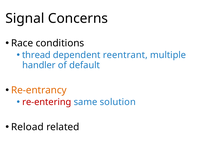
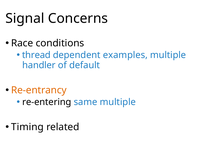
reentrant: reentrant -> examples
re-entering colour: red -> black
same solution: solution -> multiple
Reload: Reload -> Timing
